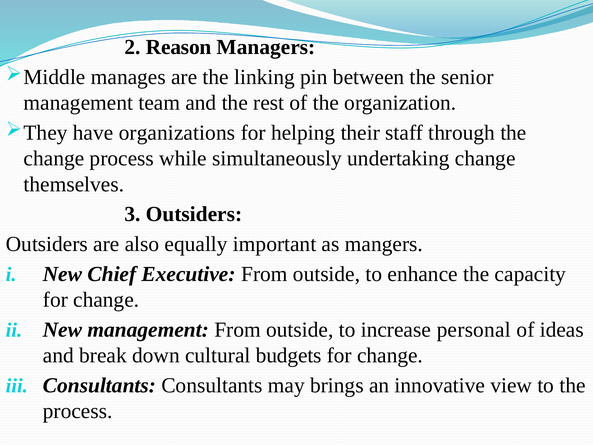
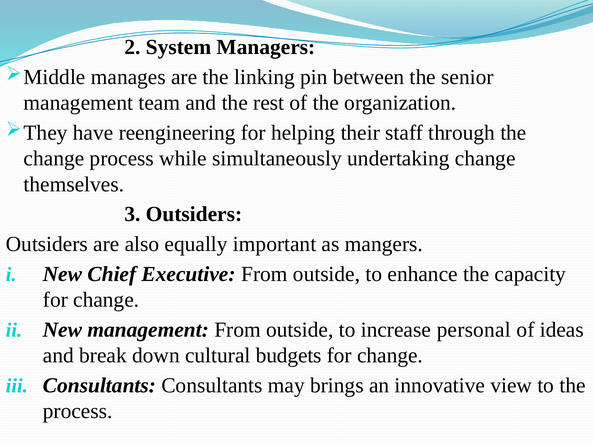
Reason: Reason -> System
organizations: organizations -> reengineering
